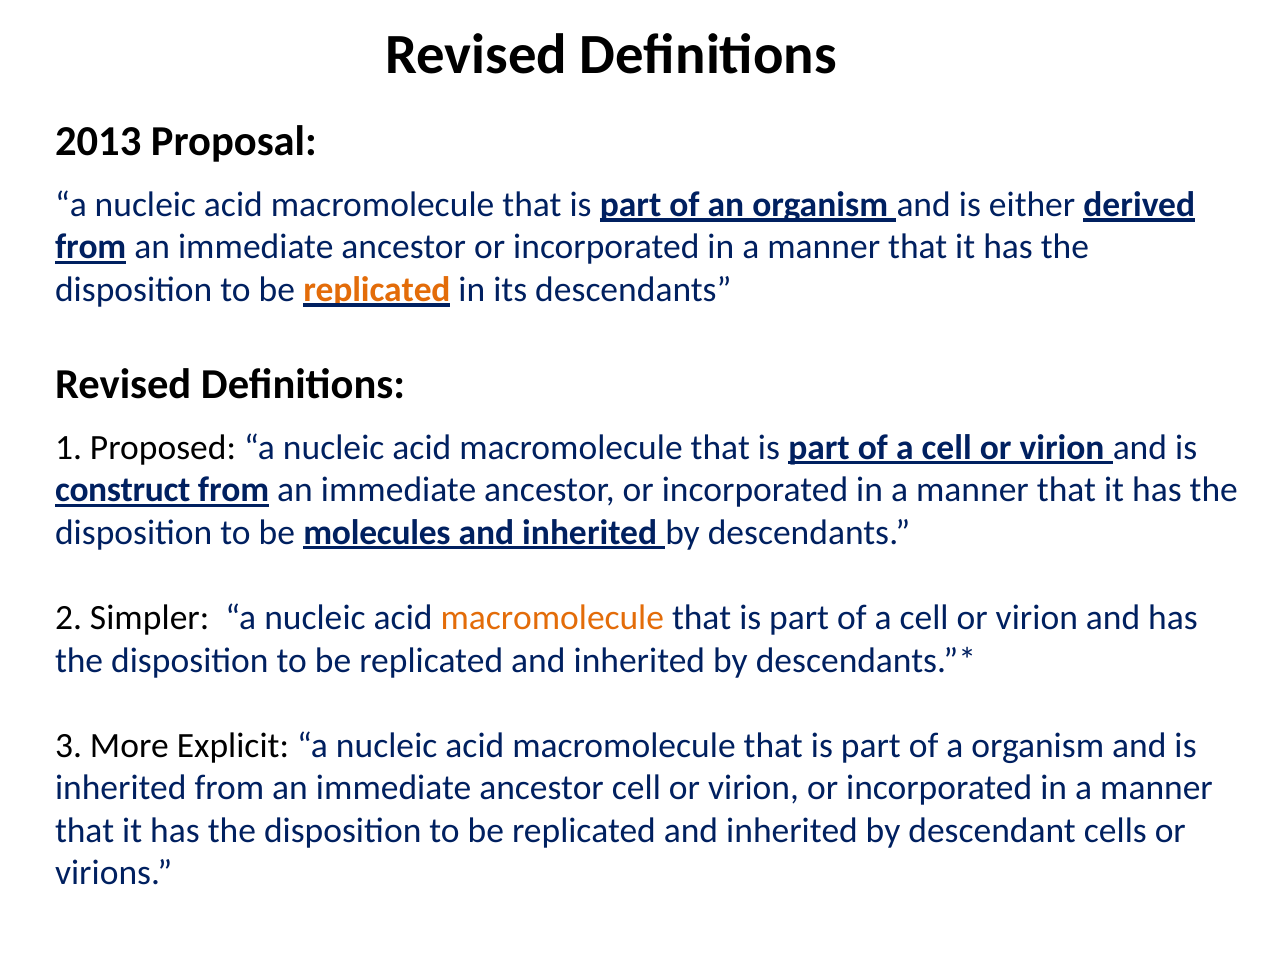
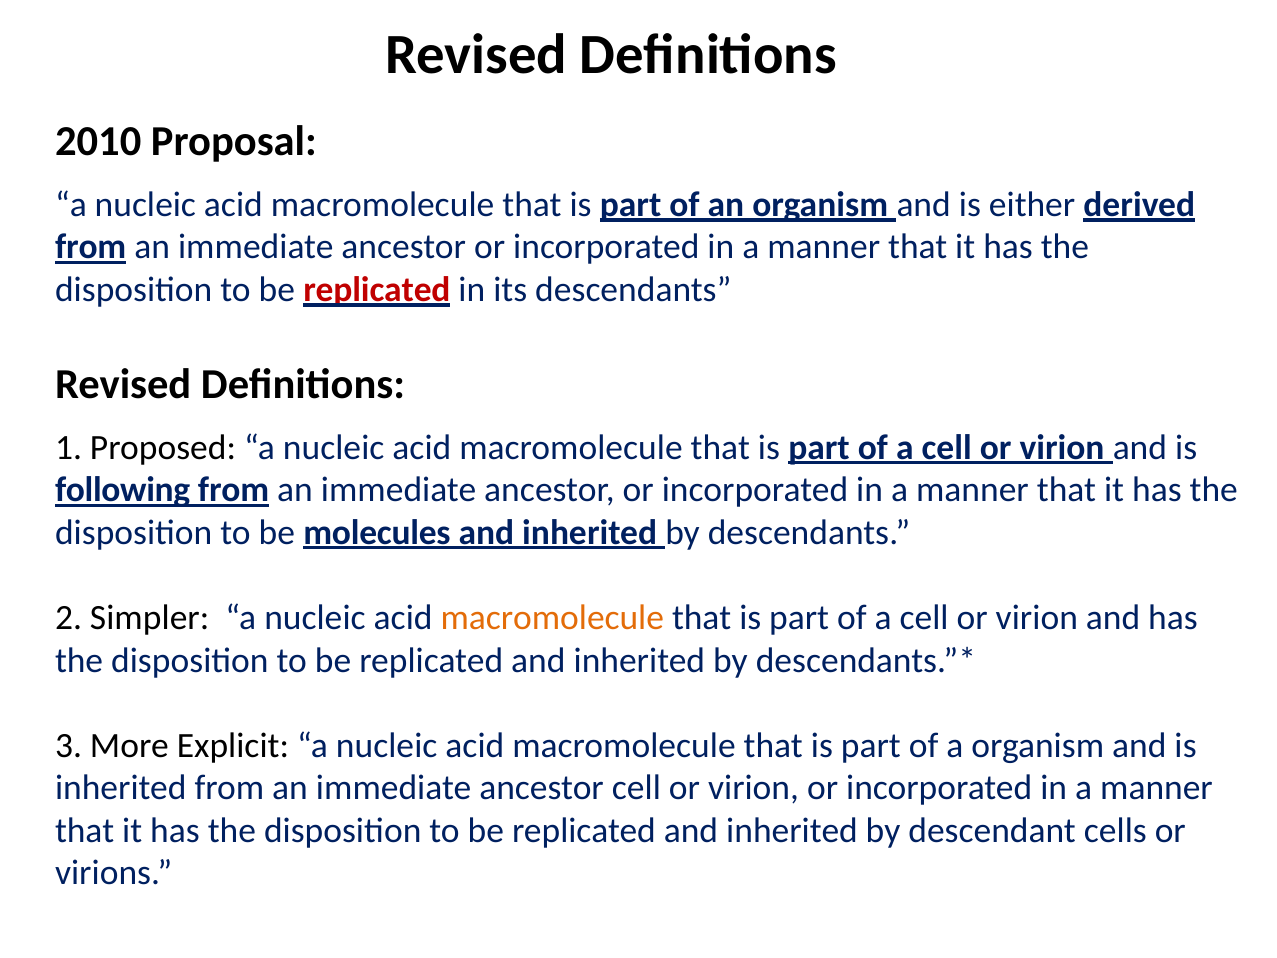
2013: 2013 -> 2010
replicated at (377, 290) colour: orange -> red
construct: construct -> following
